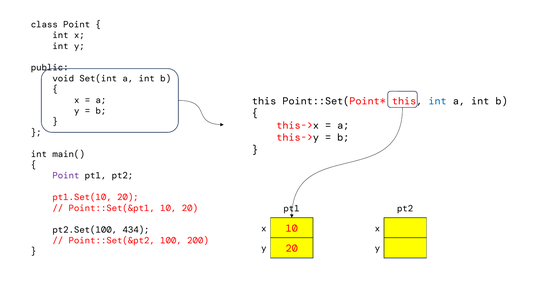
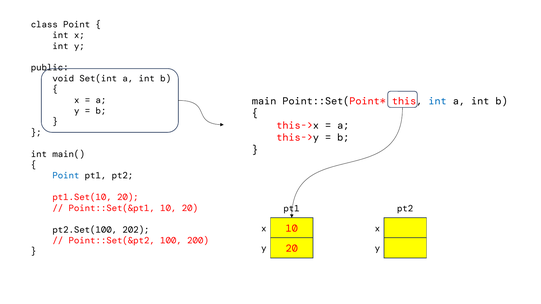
this at (264, 101): this -> main
Point at (66, 176) colour: purple -> blue
434: 434 -> 202
